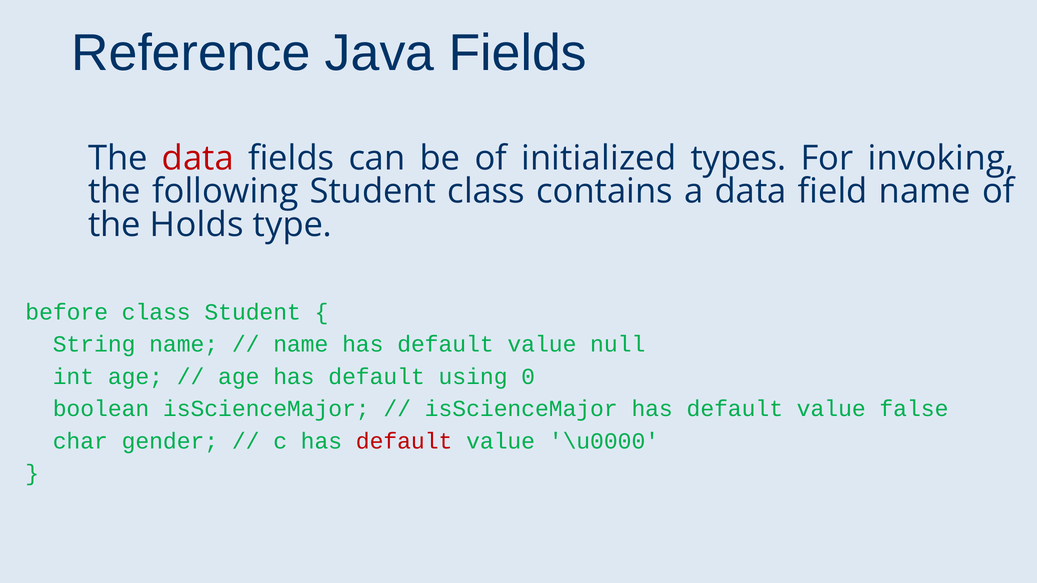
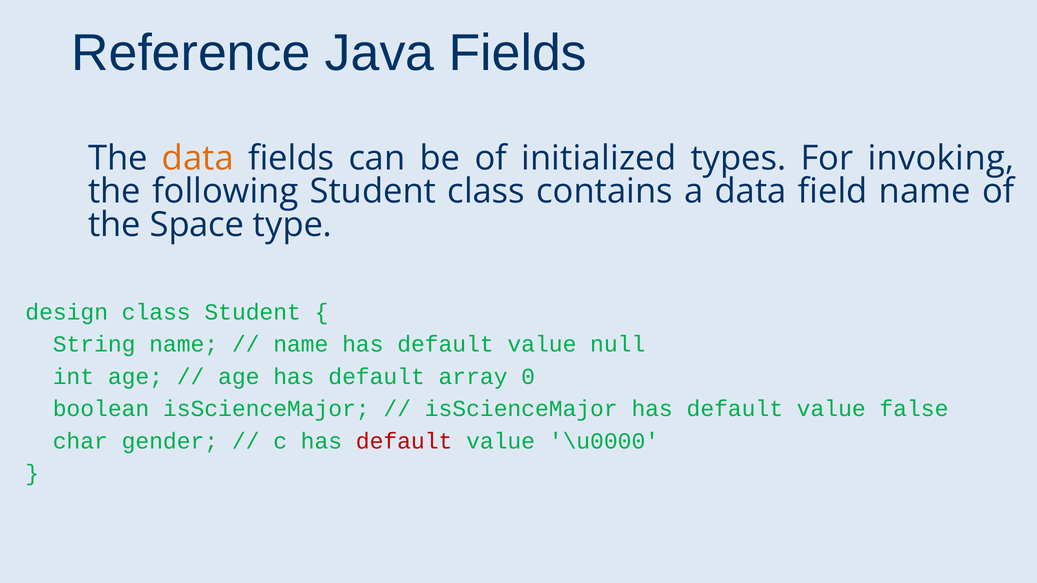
data at (198, 158) colour: red -> orange
Holds: Holds -> Space
before: before -> design
using: using -> array
